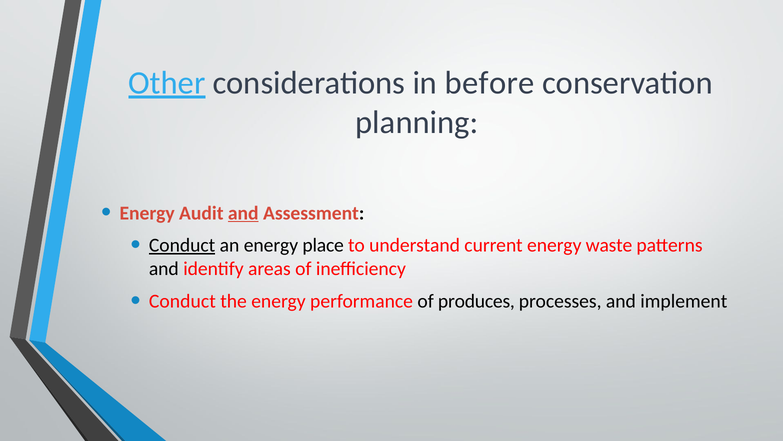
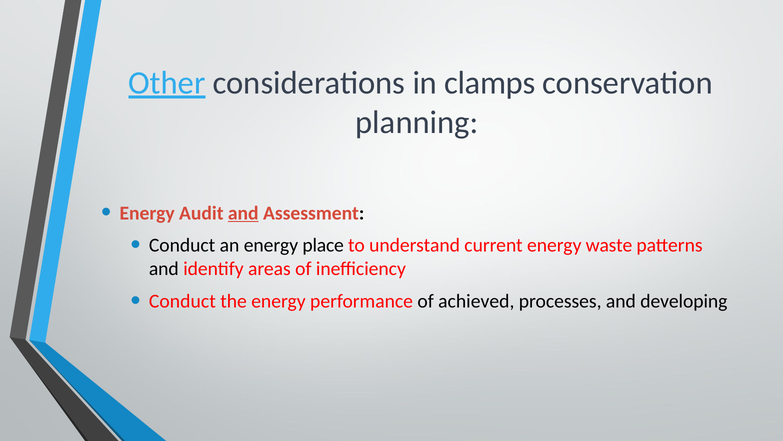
before: before -> clamps
Conduct at (182, 245) underline: present -> none
produces: produces -> achieved
implement: implement -> developing
